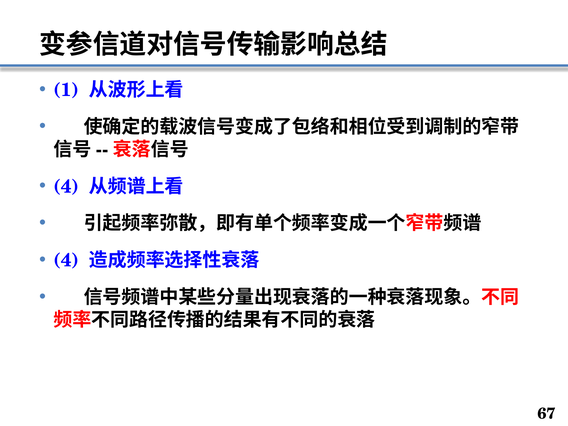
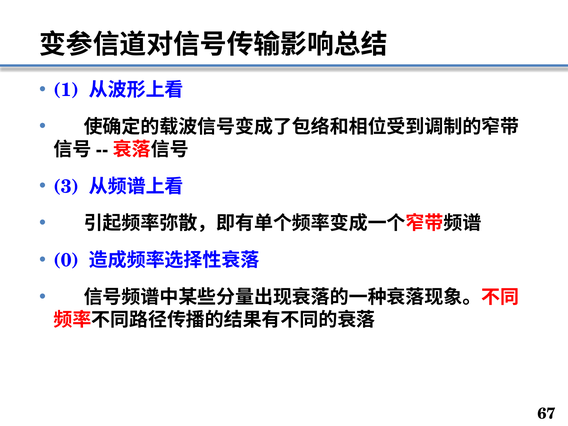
4 at (66, 186): 4 -> 3
4 at (66, 260): 4 -> 0
